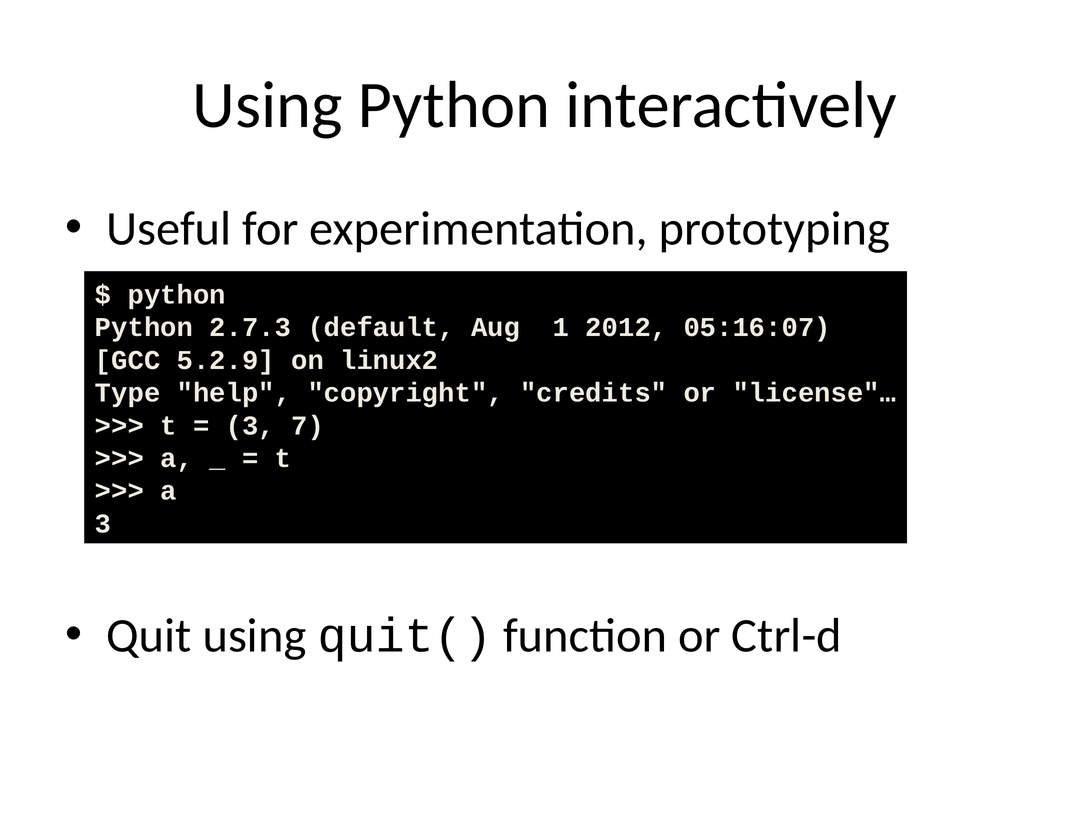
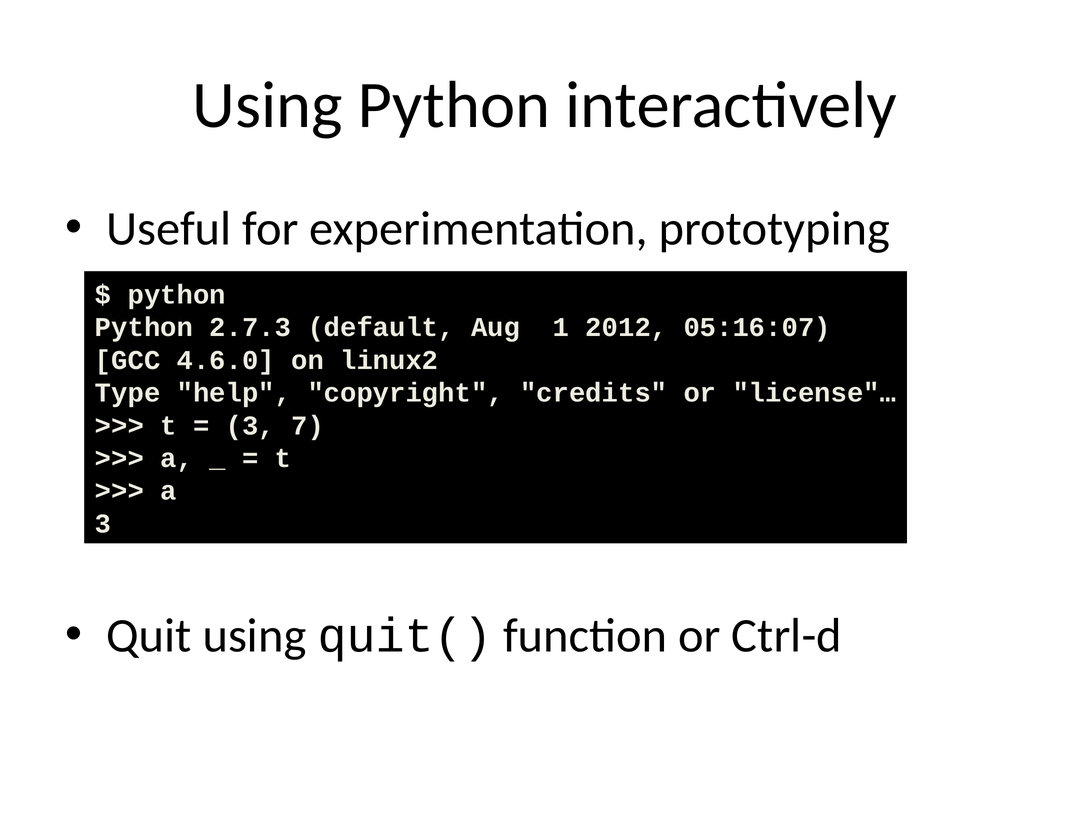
5.2.9: 5.2.9 -> 4.6.0
